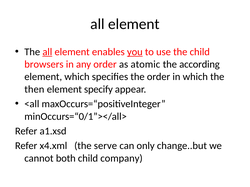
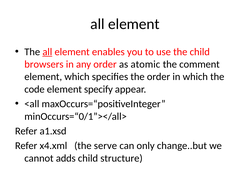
you underline: present -> none
according: according -> comment
then: then -> code
both: both -> adds
company: company -> structure
